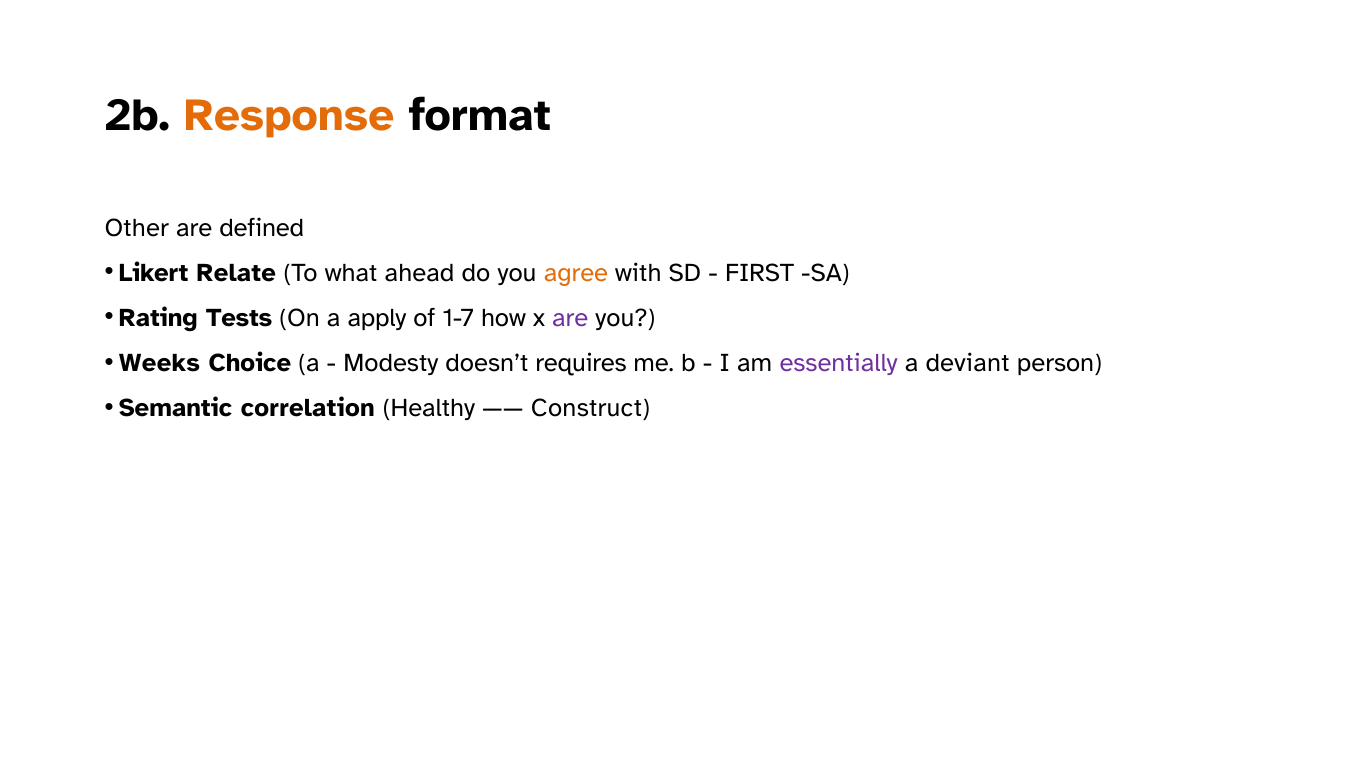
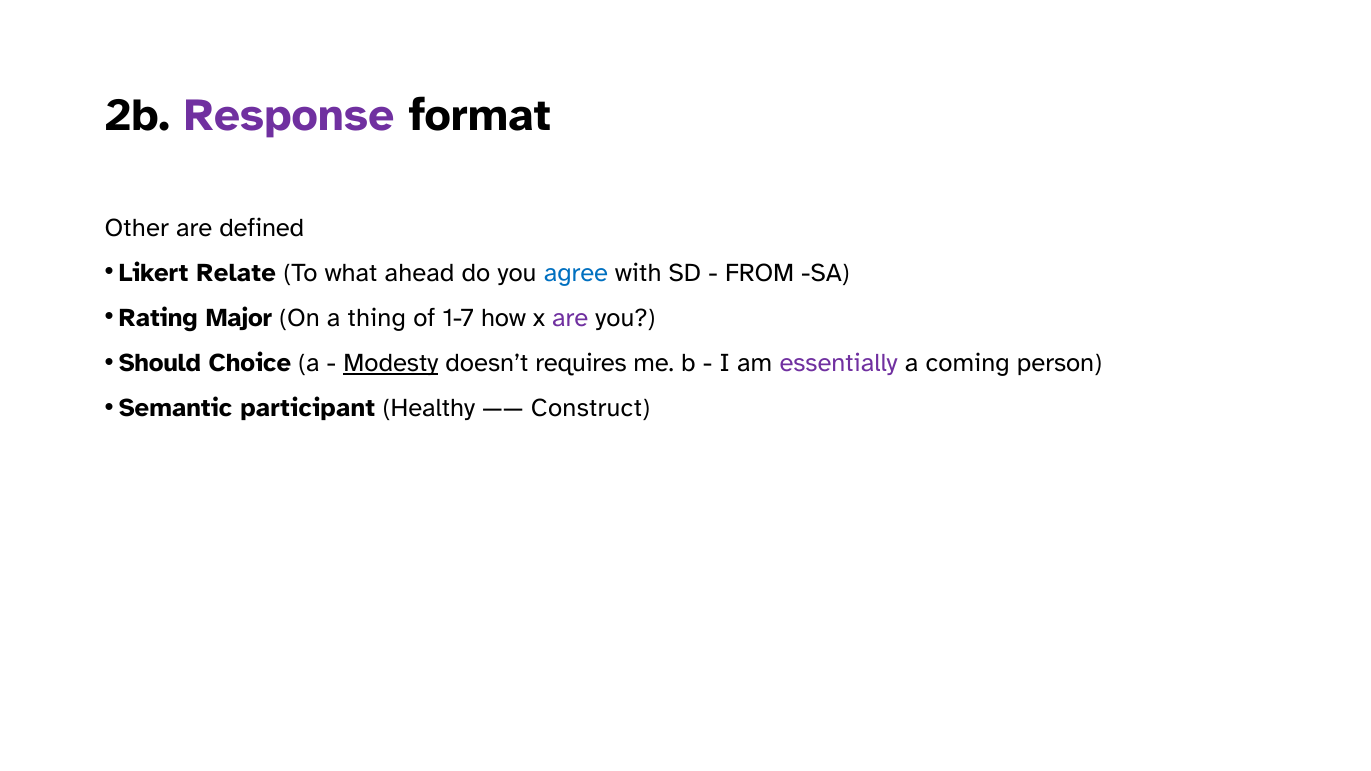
Response colour: orange -> purple
agree colour: orange -> blue
FIRST: FIRST -> FROM
Tests: Tests -> Major
apply: apply -> thing
Weeks: Weeks -> Should
Modesty underline: none -> present
deviant: deviant -> coming
correlation: correlation -> participant
